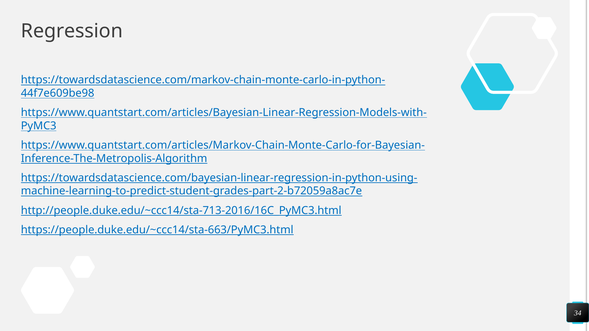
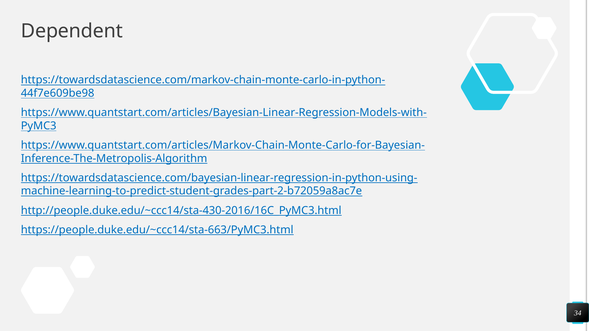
Regression: Regression -> Dependent
http://people.duke.edu/~ccc14/sta-713-2016/16C_PyMC3.html: http://people.duke.edu/~ccc14/sta-713-2016/16C_PyMC3.html -> http://people.duke.edu/~ccc14/sta-430-2016/16C_PyMC3.html
